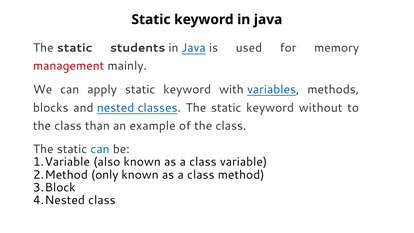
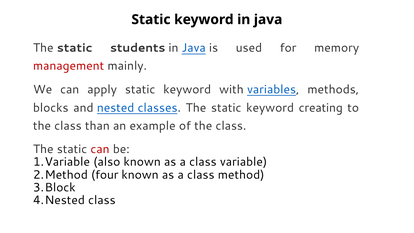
without: without -> creating
can at (100, 149) colour: blue -> red
only: only -> four
